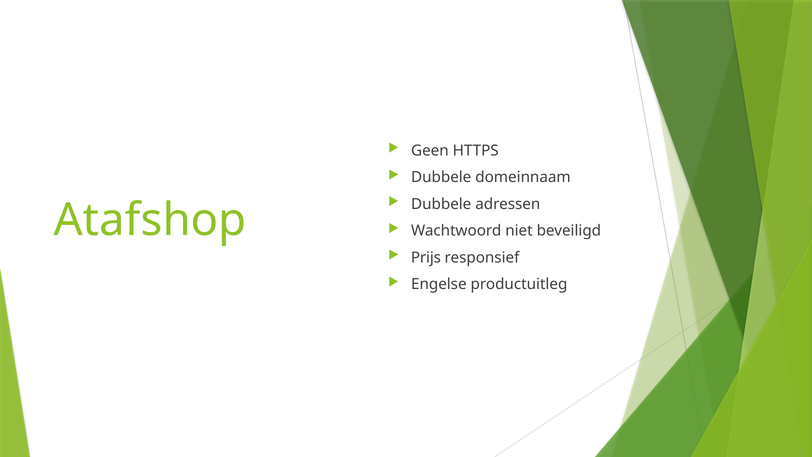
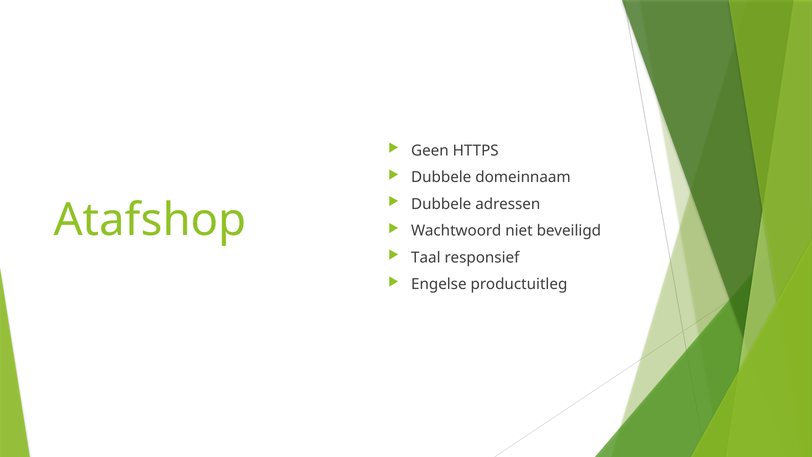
Prijs: Prijs -> Taal
